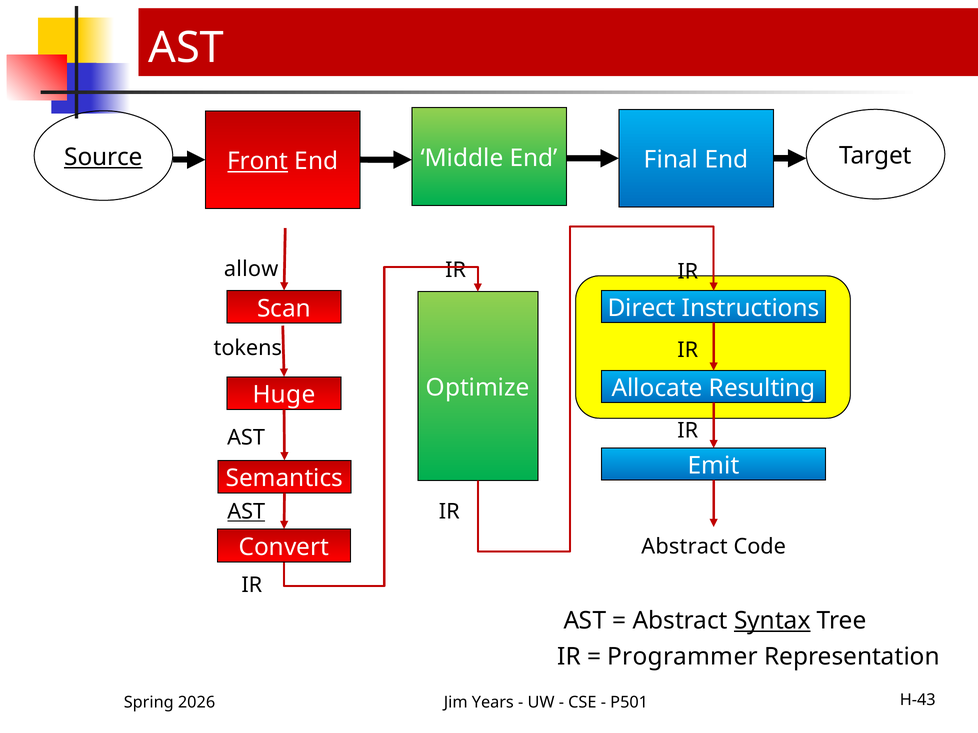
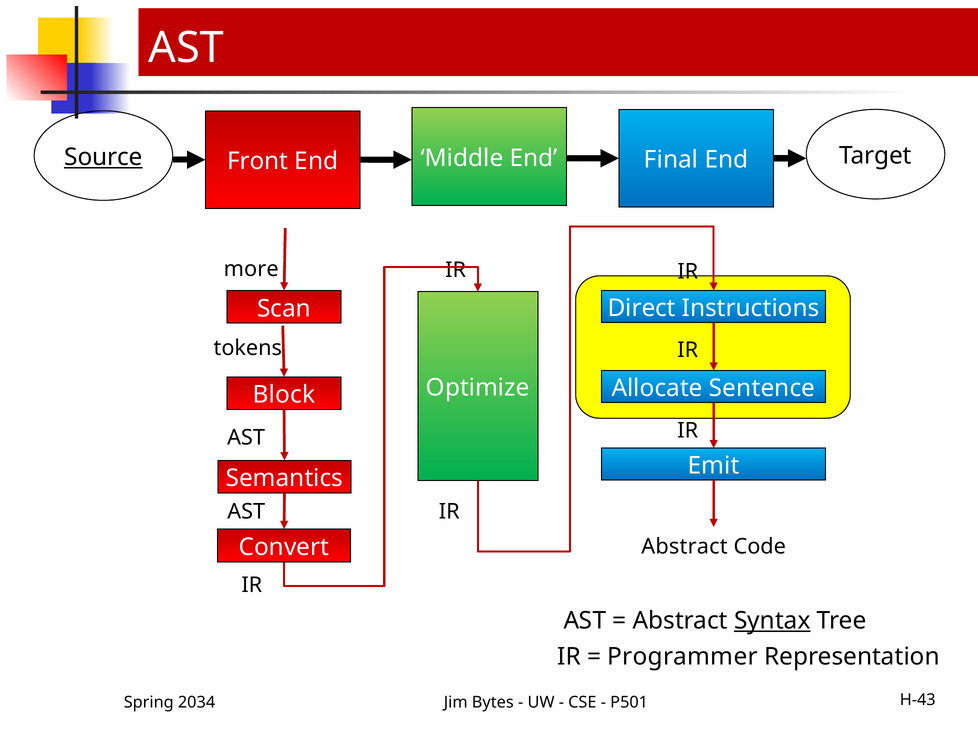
Front underline: present -> none
allow: allow -> more
Resulting: Resulting -> Sentence
Huge: Huge -> Block
AST at (246, 512) underline: present -> none
2026: 2026 -> 2034
Years: Years -> Bytes
